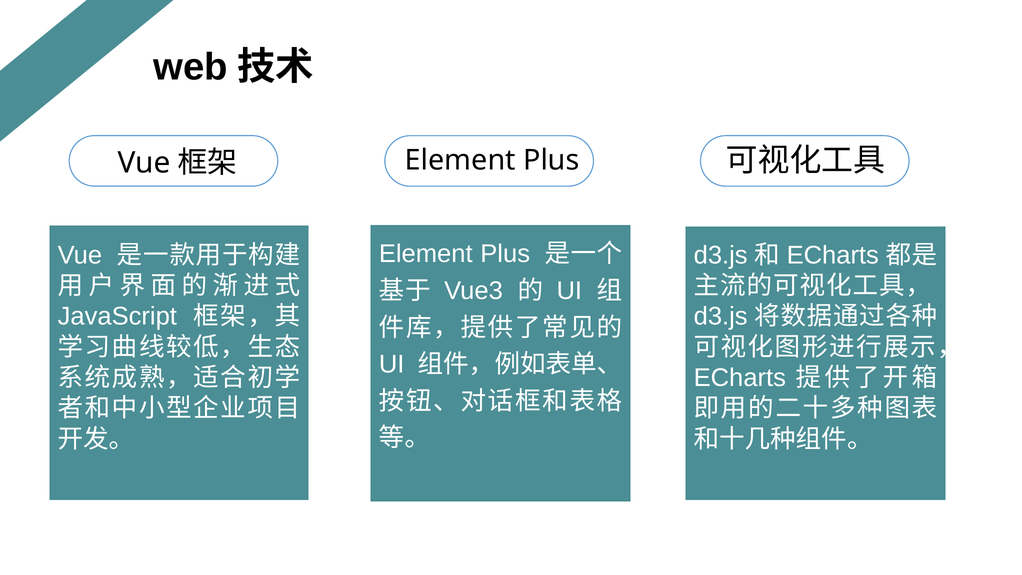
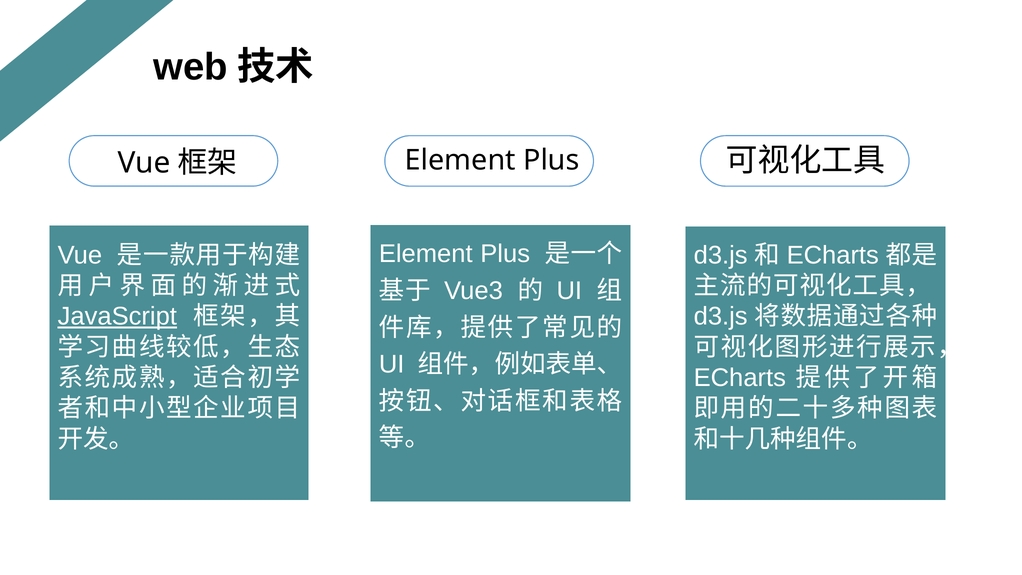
JavaScript underline: none -> present
